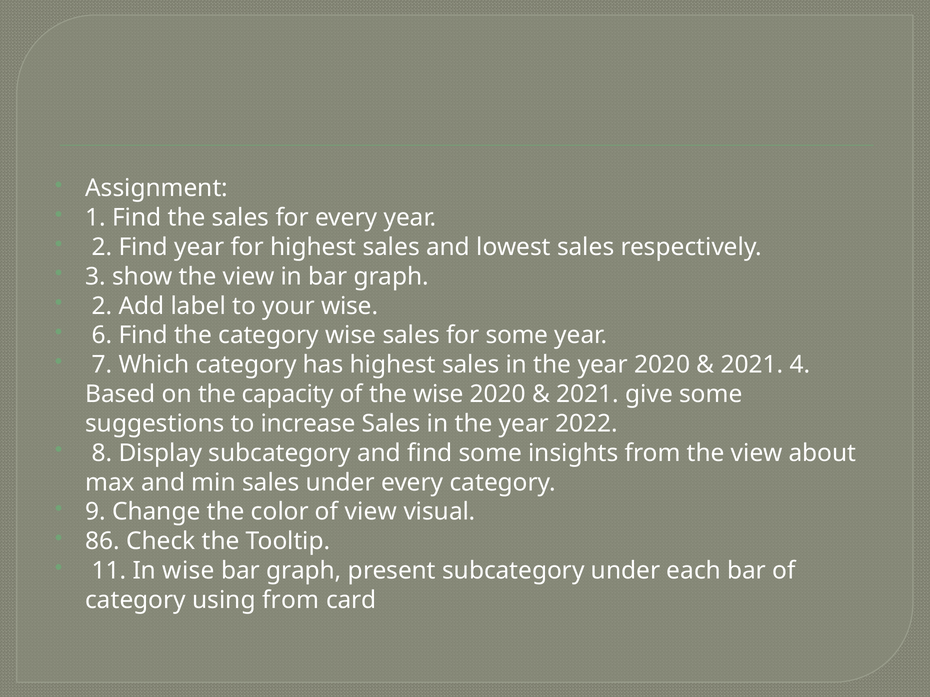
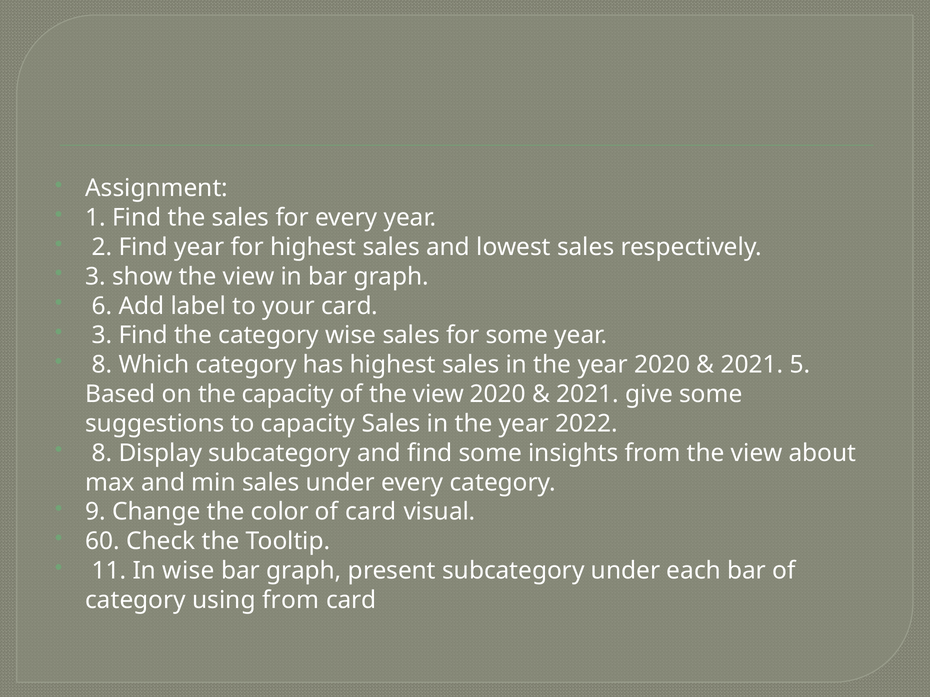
2 at (102, 306): 2 -> 6
your wise: wise -> card
6 at (102, 336): 6 -> 3
7 at (102, 365): 7 -> 8
4: 4 -> 5
of the wise: wise -> view
to increase: increase -> capacity
of view: view -> card
86: 86 -> 60
